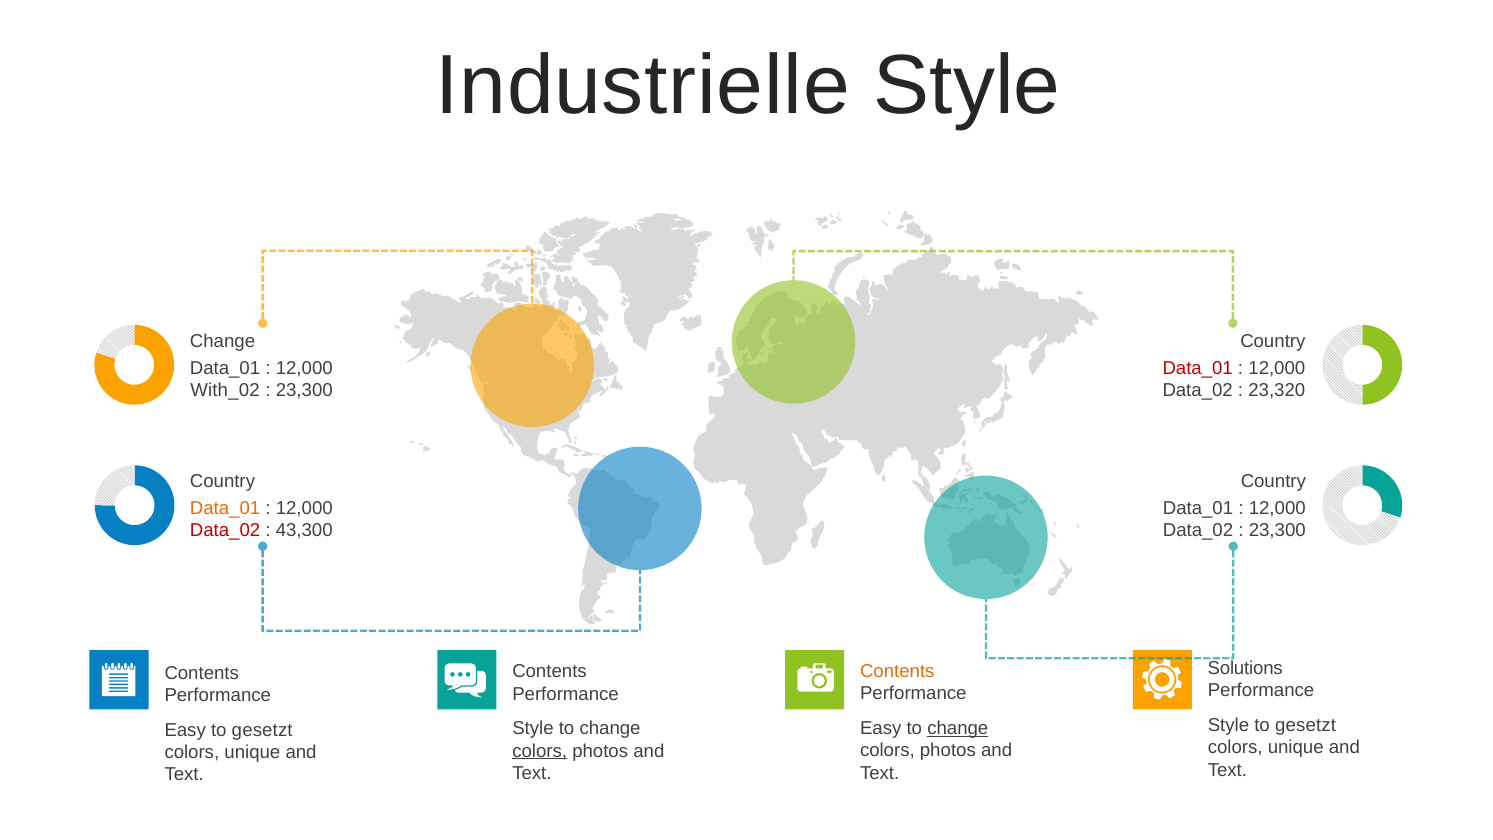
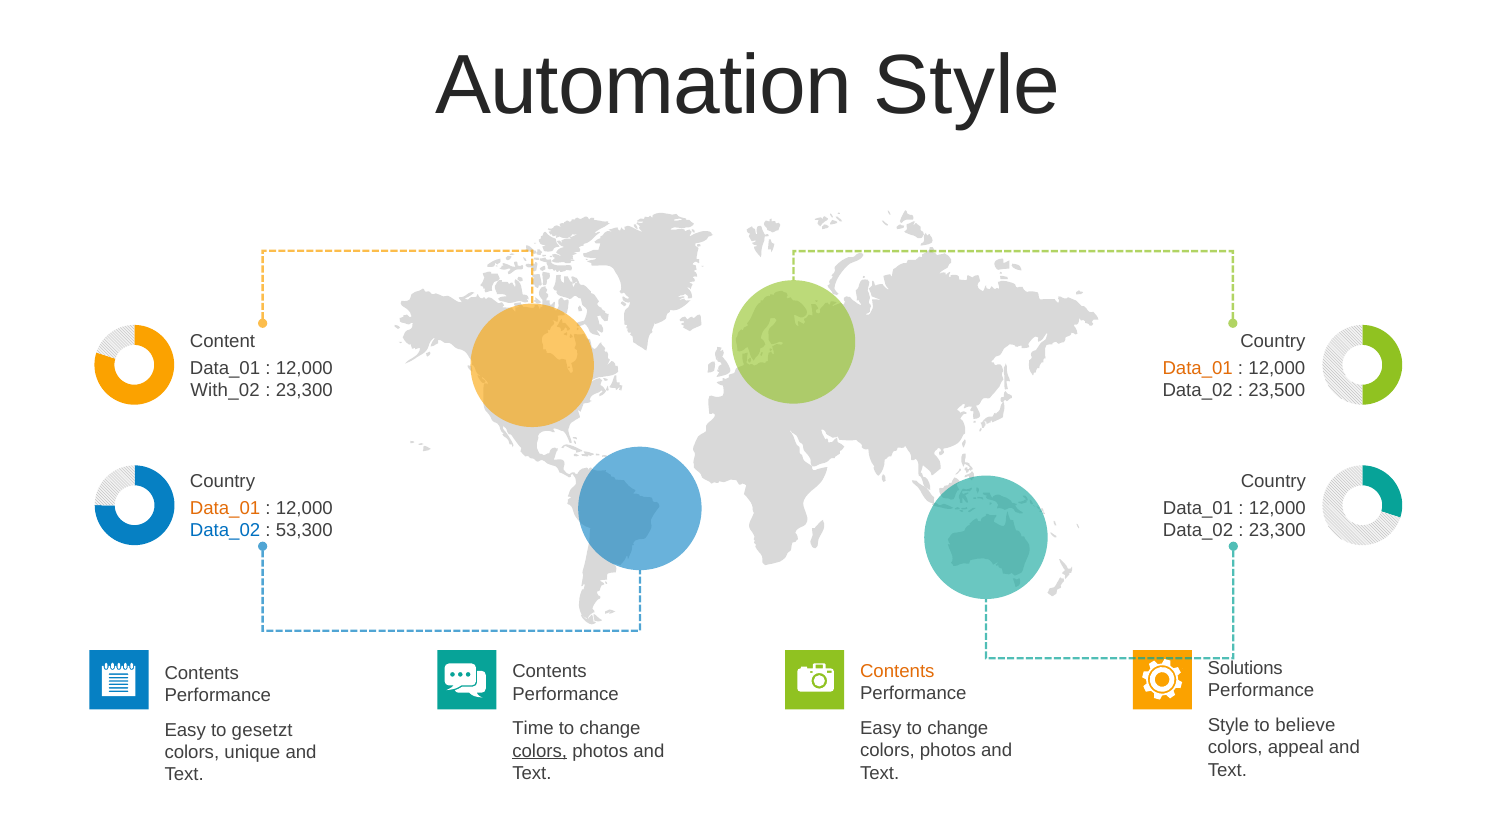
Industrielle: Industrielle -> Automation
Change at (223, 341): Change -> Content
Data_01 at (1198, 368) colour: red -> orange
23,320: 23,320 -> 23,500
Data_02 at (225, 531) colour: red -> blue
43,300: 43,300 -> 53,300
gesetzt at (1306, 725): gesetzt -> believe
change at (958, 728) underline: present -> none
Style at (533, 728): Style -> Time
unique at (1296, 748): unique -> appeal
